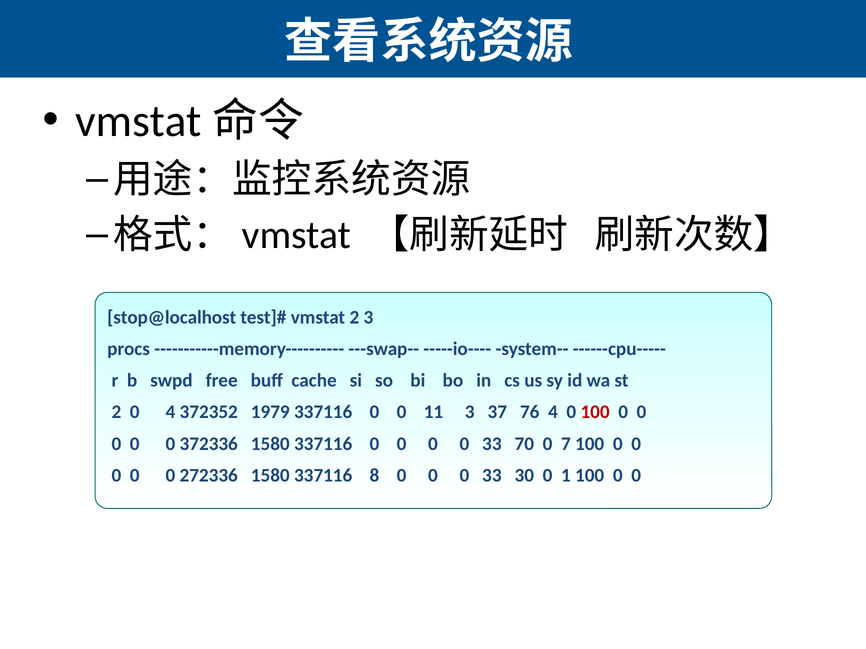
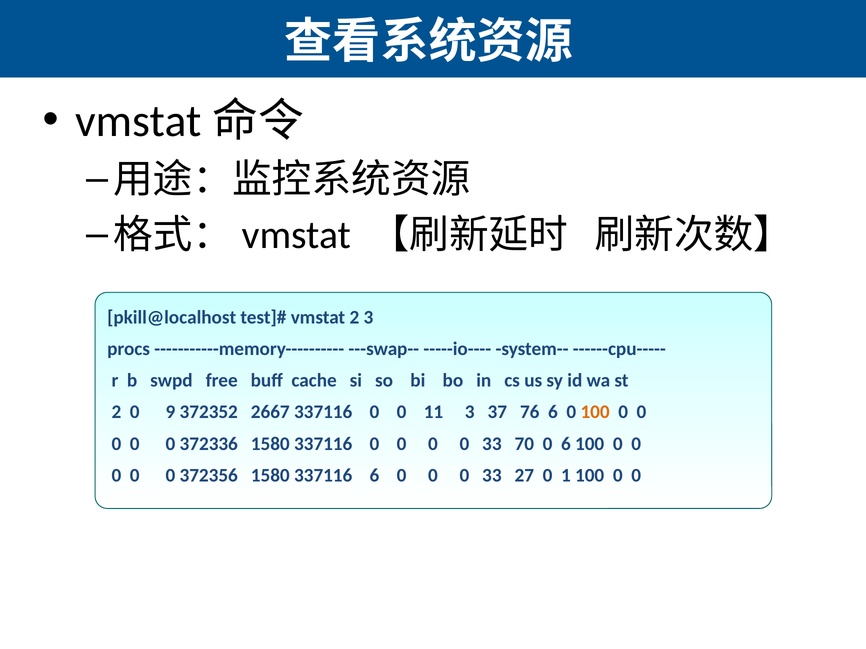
stop@localhost: stop@localhost -> pkill@localhost
0 4: 4 -> 9
1979: 1979 -> 2667
76 4: 4 -> 6
100 at (595, 412) colour: red -> orange
0 7: 7 -> 6
272336: 272336 -> 372356
337116 8: 8 -> 6
30: 30 -> 27
